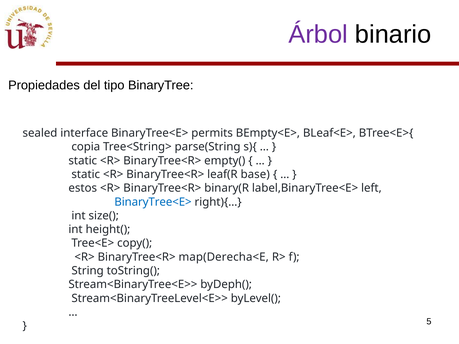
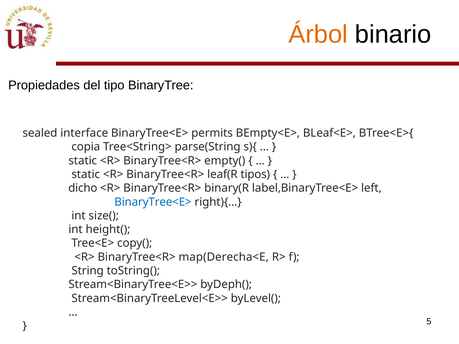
Árbol colour: purple -> orange
base: base -> tipos
estos: estos -> dicho
